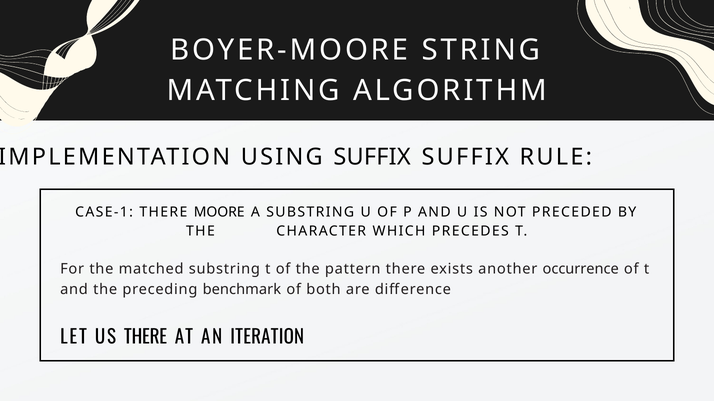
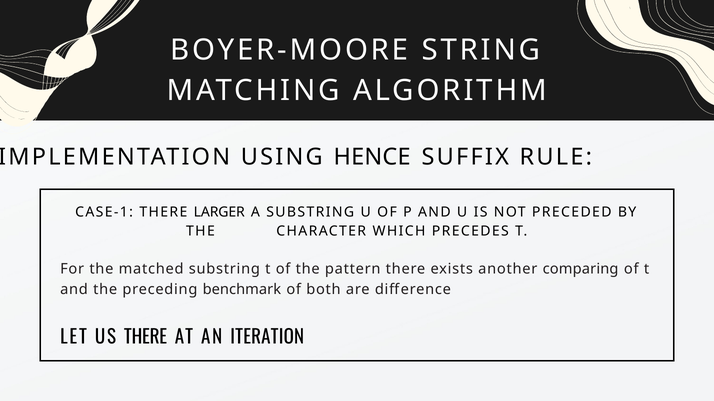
USING SUFFIX: SUFFIX -> HENCE
MOORE: MOORE -> LARGER
occurrence: occurrence -> comparing
